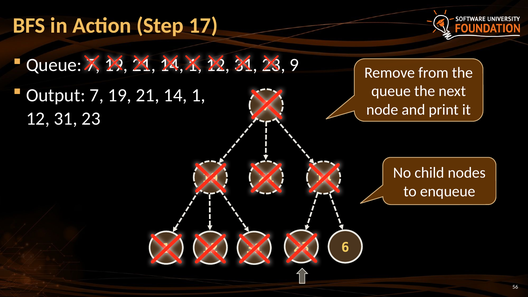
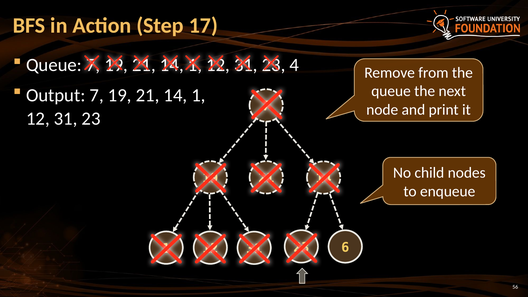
9: 9 -> 4
